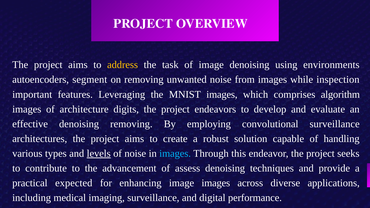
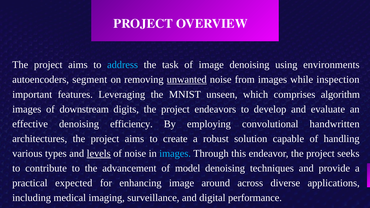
address colour: yellow -> light blue
unwanted underline: none -> present
MNIST images: images -> unseen
architecture: architecture -> downstream
denoising removing: removing -> efficiency
convolutional surveillance: surveillance -> handwritten
assess: assess -> model
image images: images -> around
